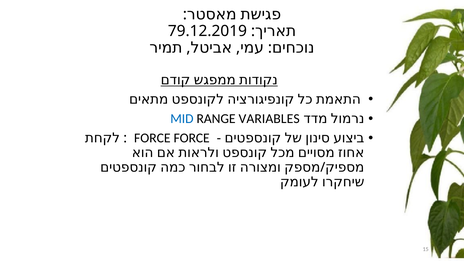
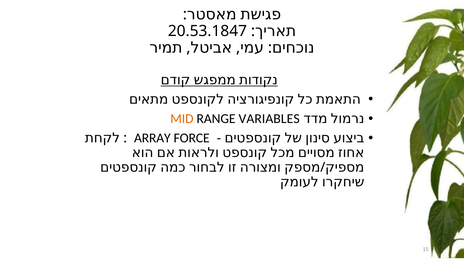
79.12.2019: 79.12.2019 -> 20.53.1847
MID colour: blue -> orange
FORCE at (152, 138): FORCE -> ARRAY
